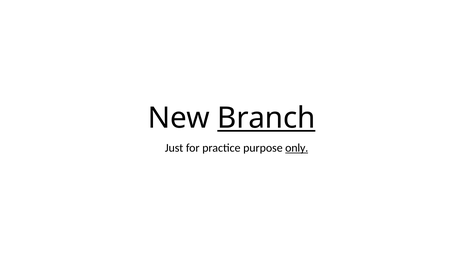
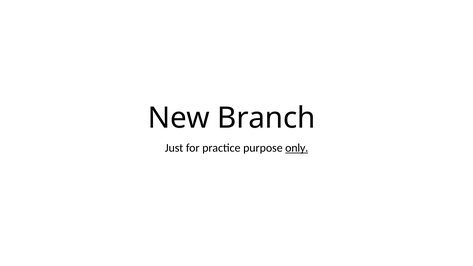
Branch underline: present -> none
